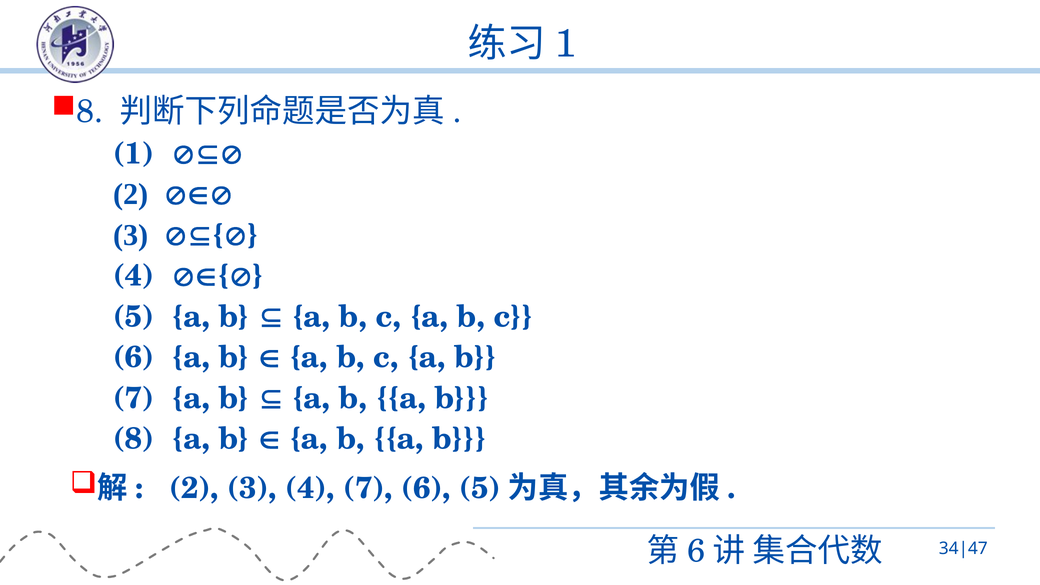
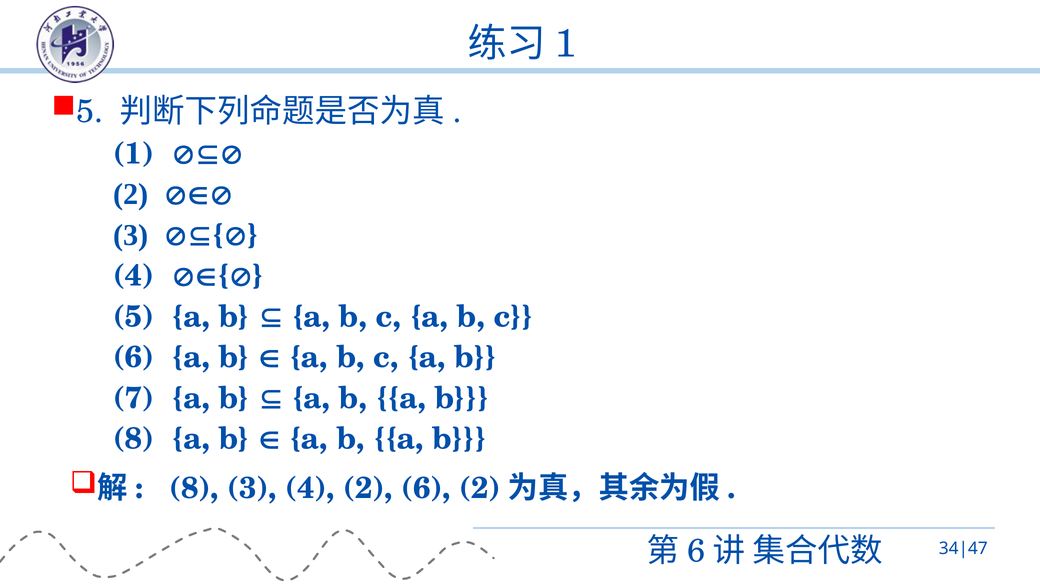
8 at (90, 112): 8 -> 5
2 at (194, 488): 2 -> 8
4 7: 7 -> 2
6 5: 5 -> 2
